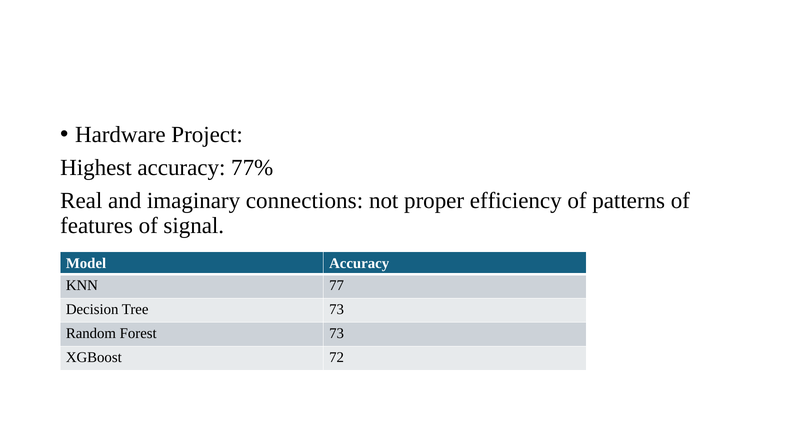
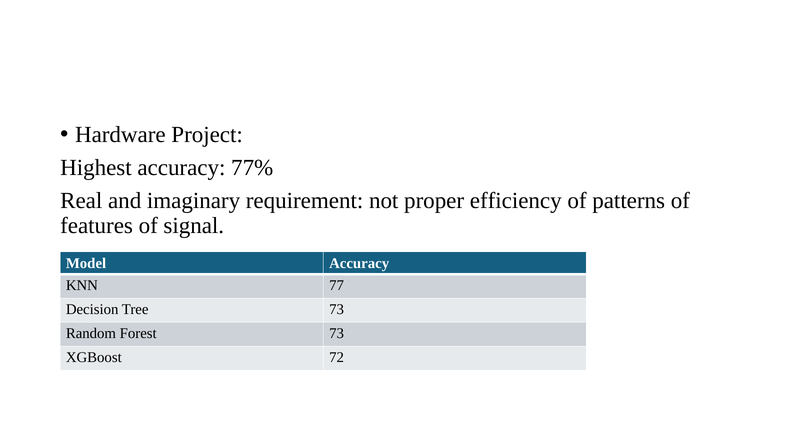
connections: connections -> requirement
